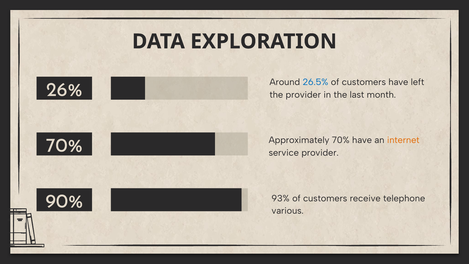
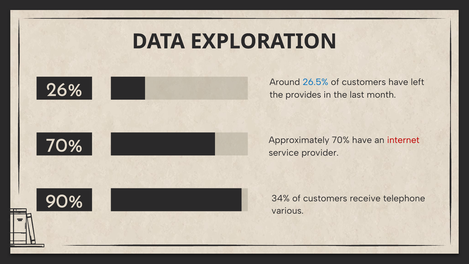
the provider: provider -> provides
internet colour: orange -> red
93%: 93% -> 34%
